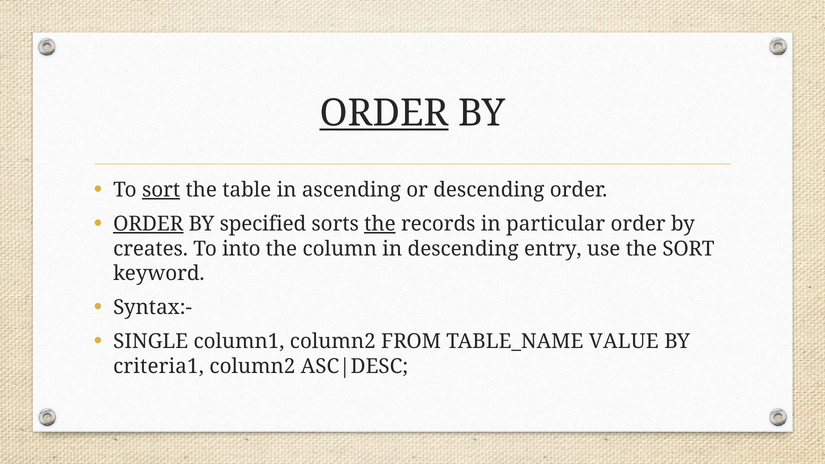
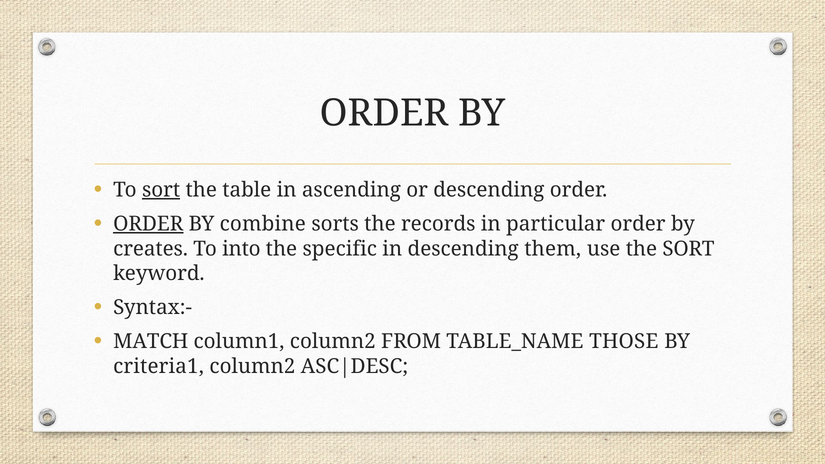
ORDER at (384, 113) underline: present -> none
specified: specified -> combine
the at (380, 224) underline: present -> none
column: column -> specific
entry: entry -> them
SINGLE: SINGLE -> MATCH
VALUE: VALUE -> THOSE
